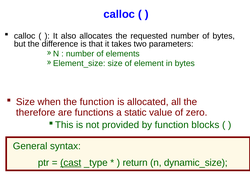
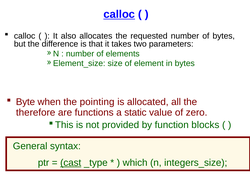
calloc at (119, 14) underline: none -> present
Size at (25, 102): Size -> Byte
the function: function -> pointing
return: return -> which
dynamic_size: dynamic_size -> integers_size
